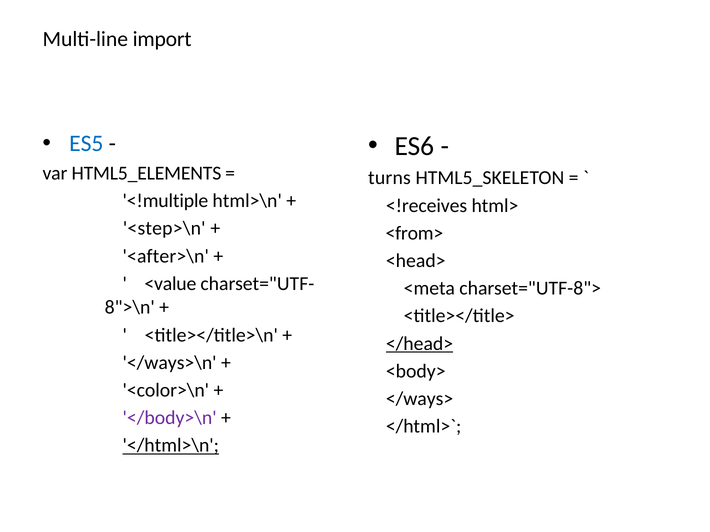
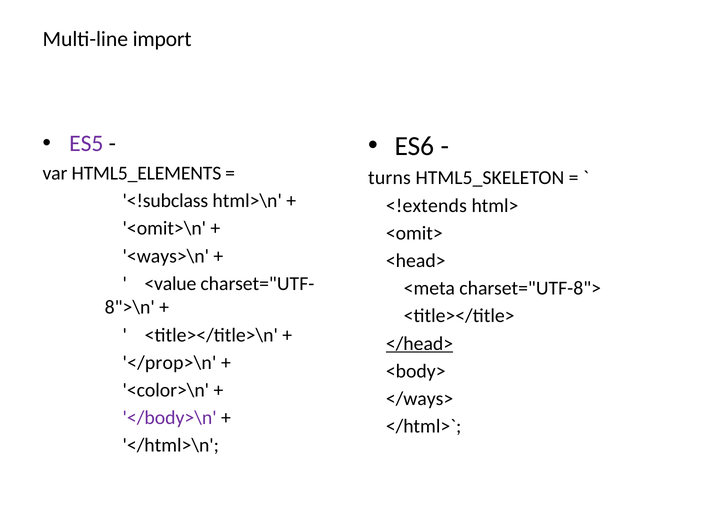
ES5 colour: blue -> purple
<!multiple: <!multiple -> <!subclass
<!receives: <!receives -> <!extends
<step>\n: <step>\n -> <omit>\n
<from>: <from> -> <omit>
<after>\n: <after>\n -> <ways>\n
</ways>\n: </ways>\n -> </prop>\n
</html>\n underline: present -> none
